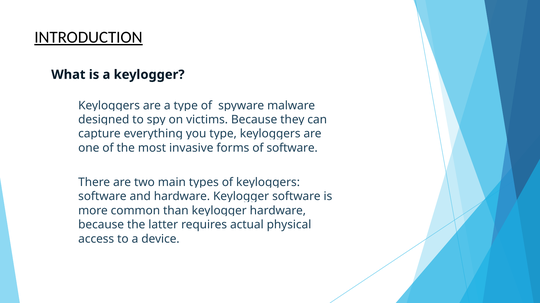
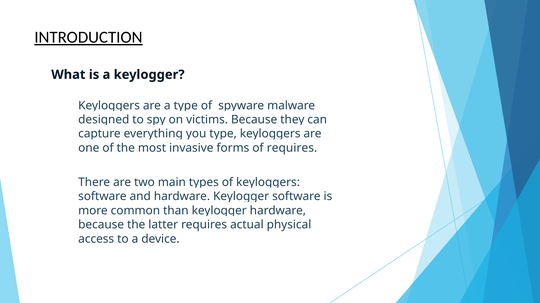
of software: software -> requires
